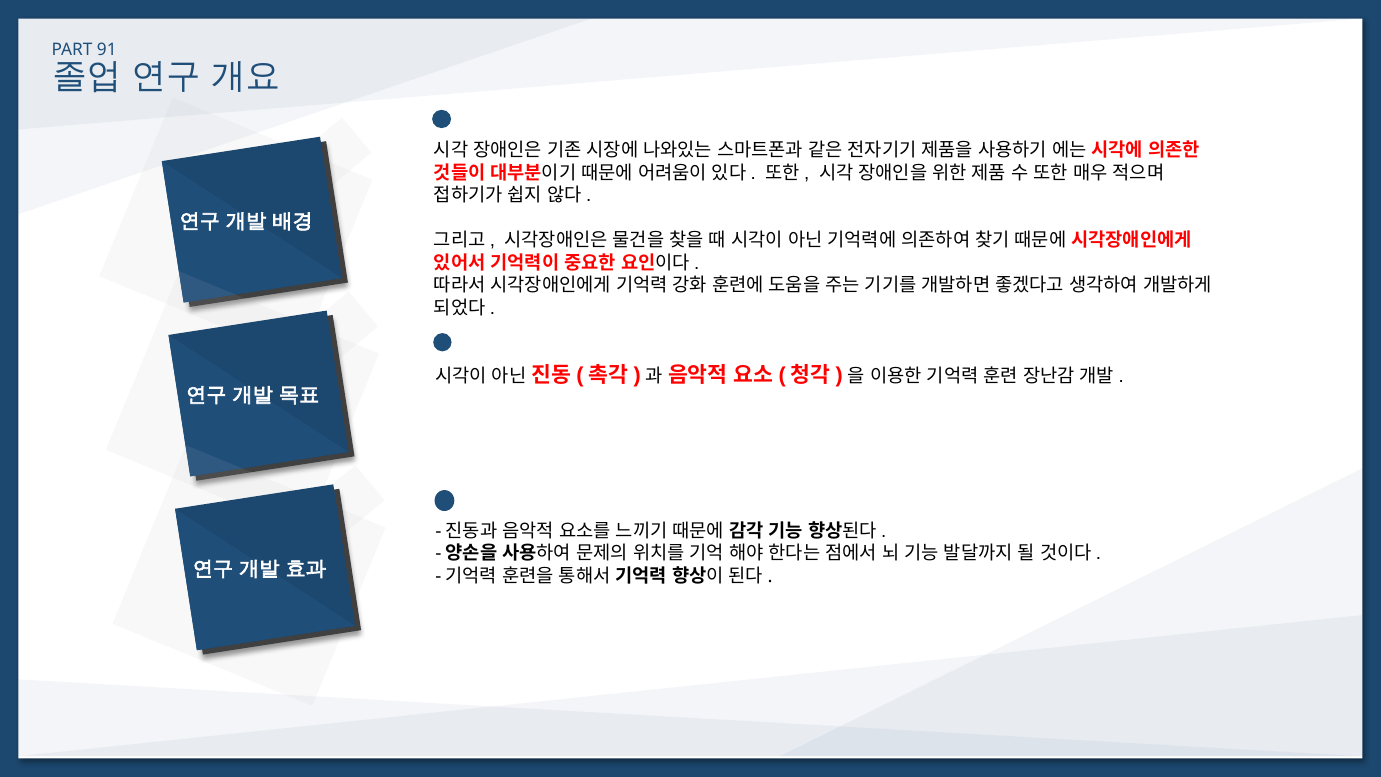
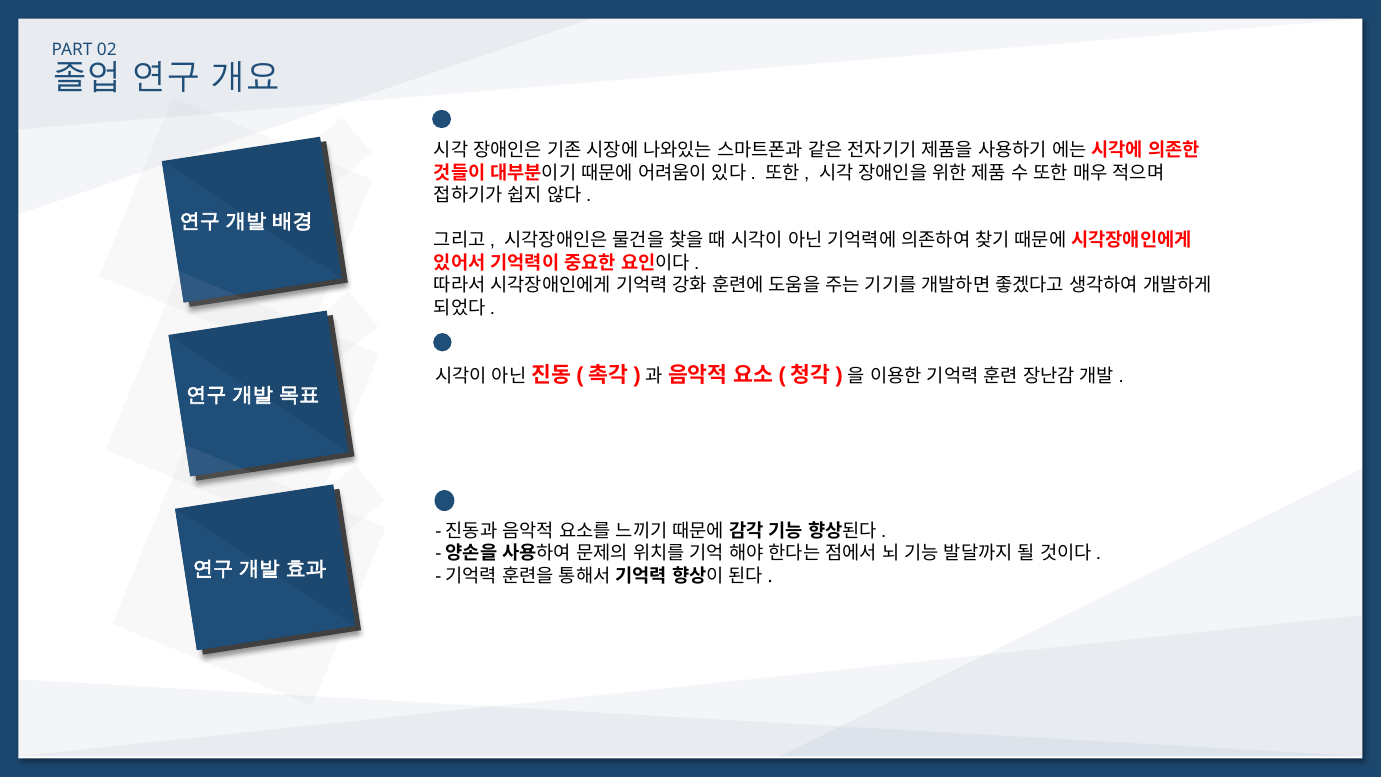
91: 91 -> 02
